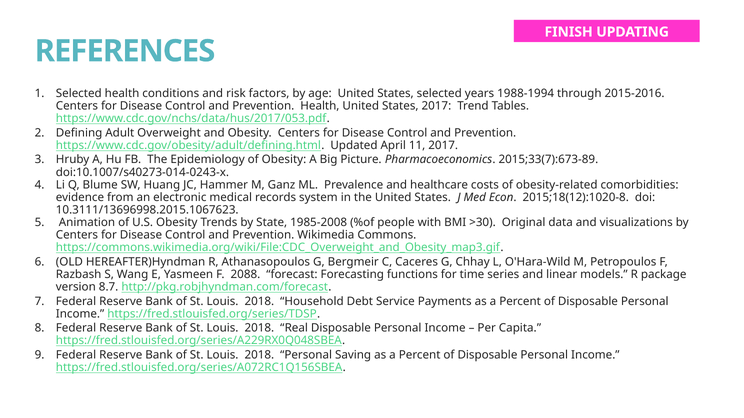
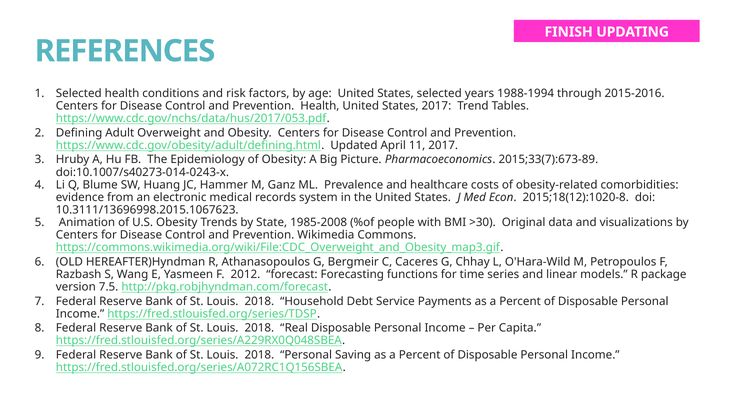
2088: 2088 -> 2012
8.7: 8.7 -> 7.5
